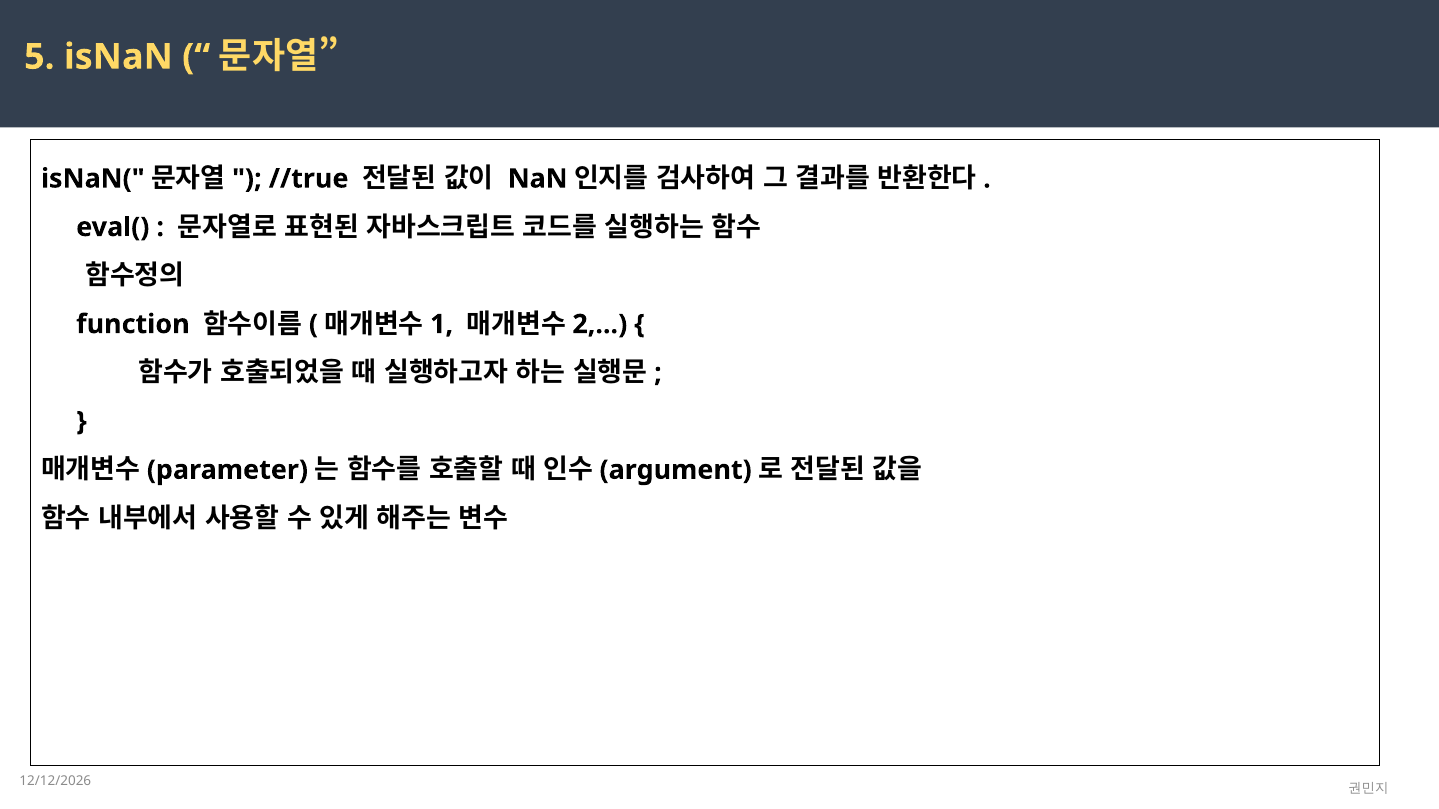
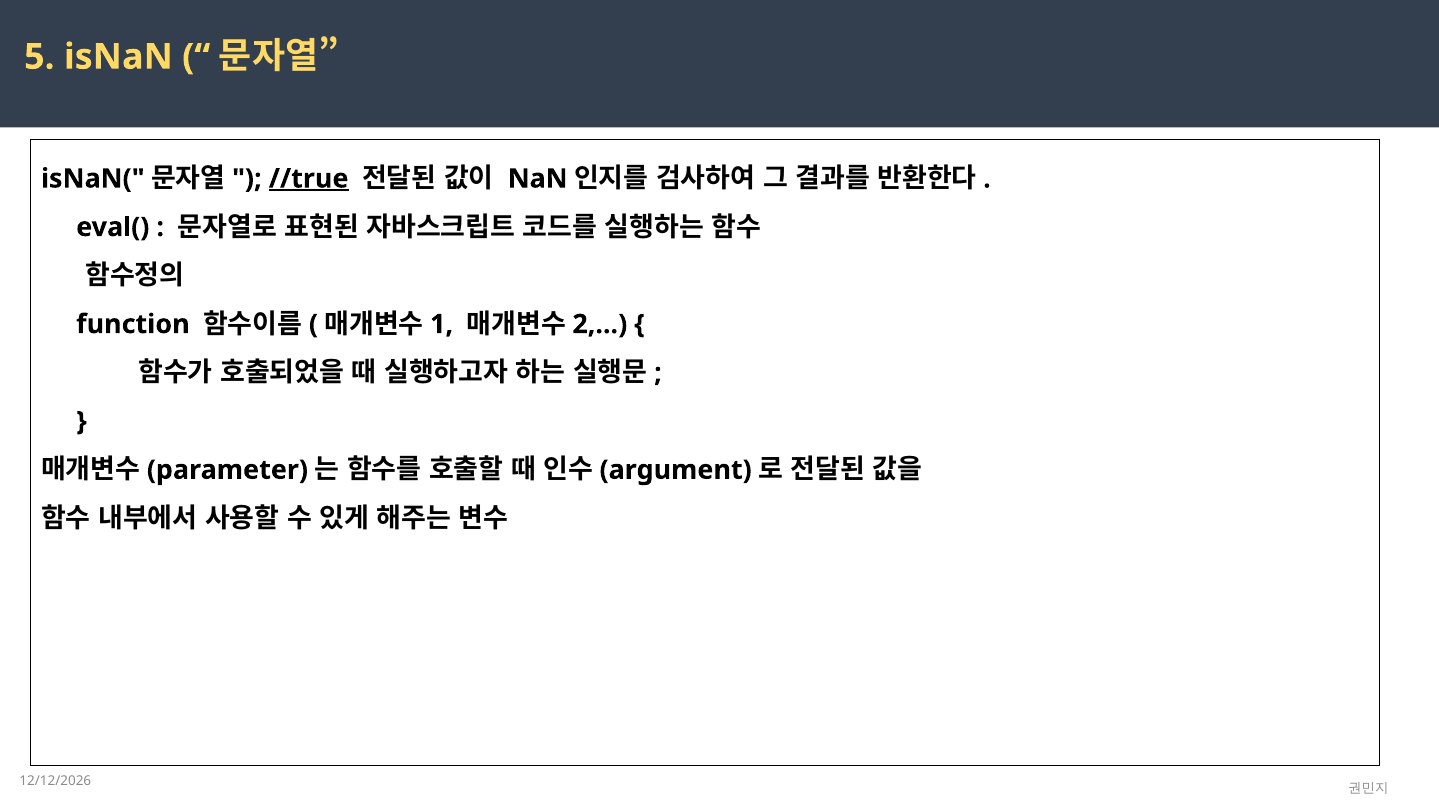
//true underline: none -> present
